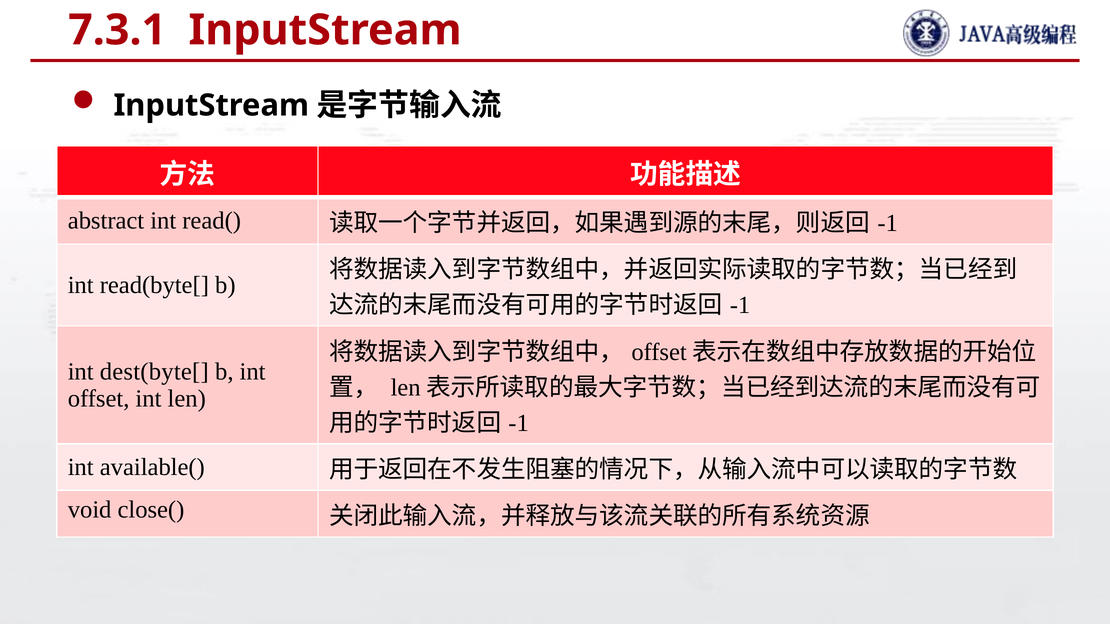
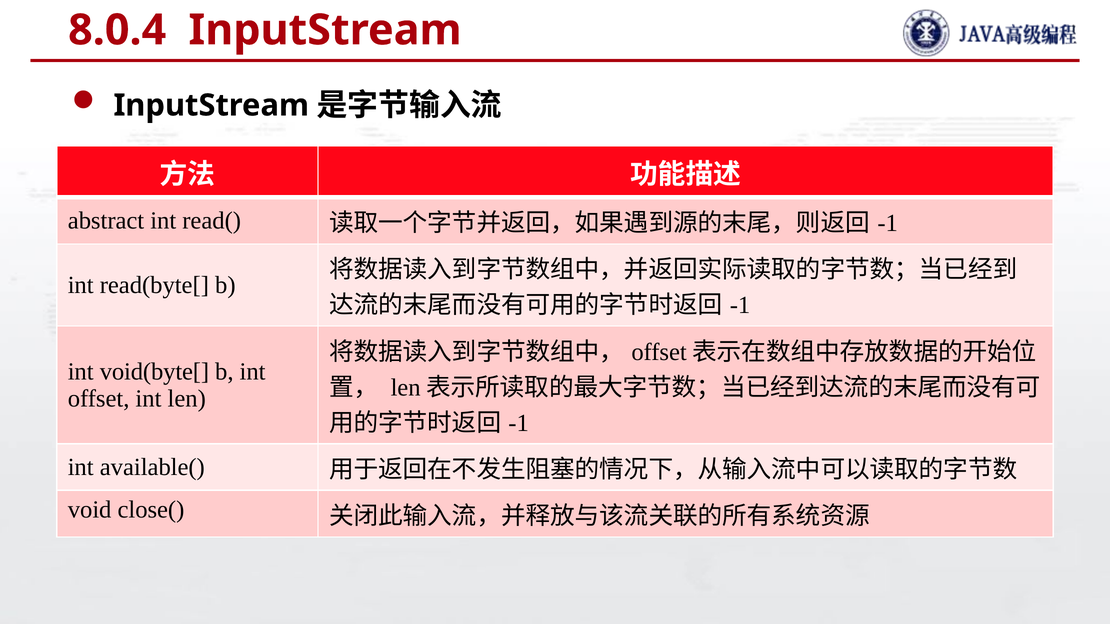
7.3.1: 7.3.1 -> 8.0.4
dest(byte[: dest(byte[ -> void(byte[
